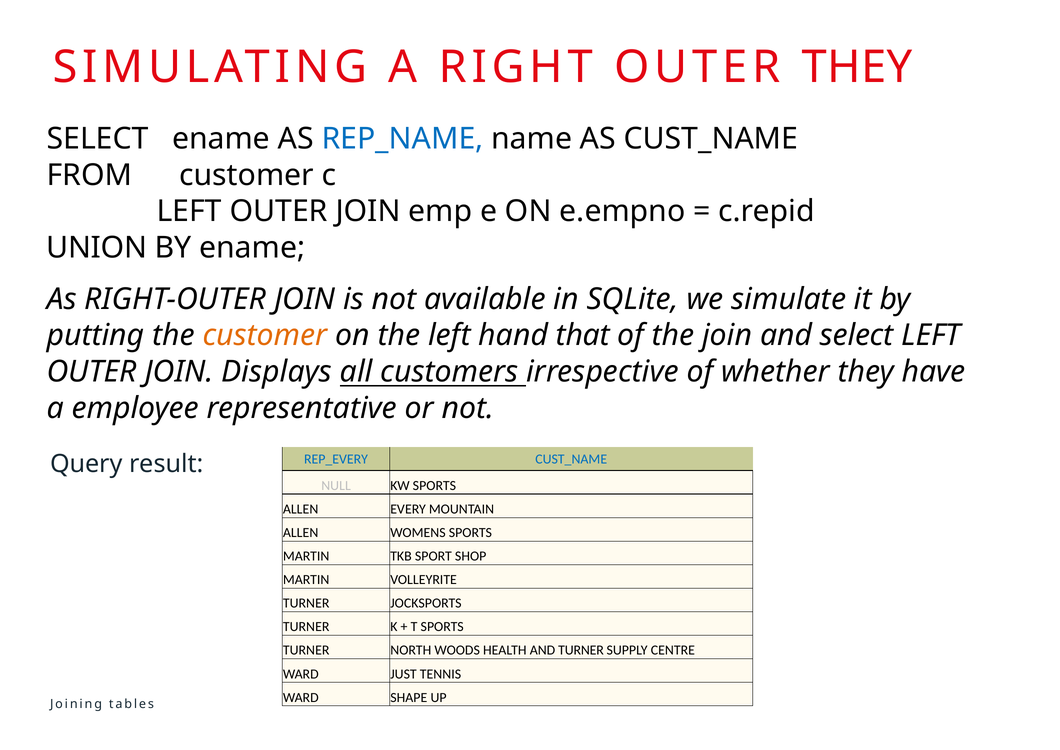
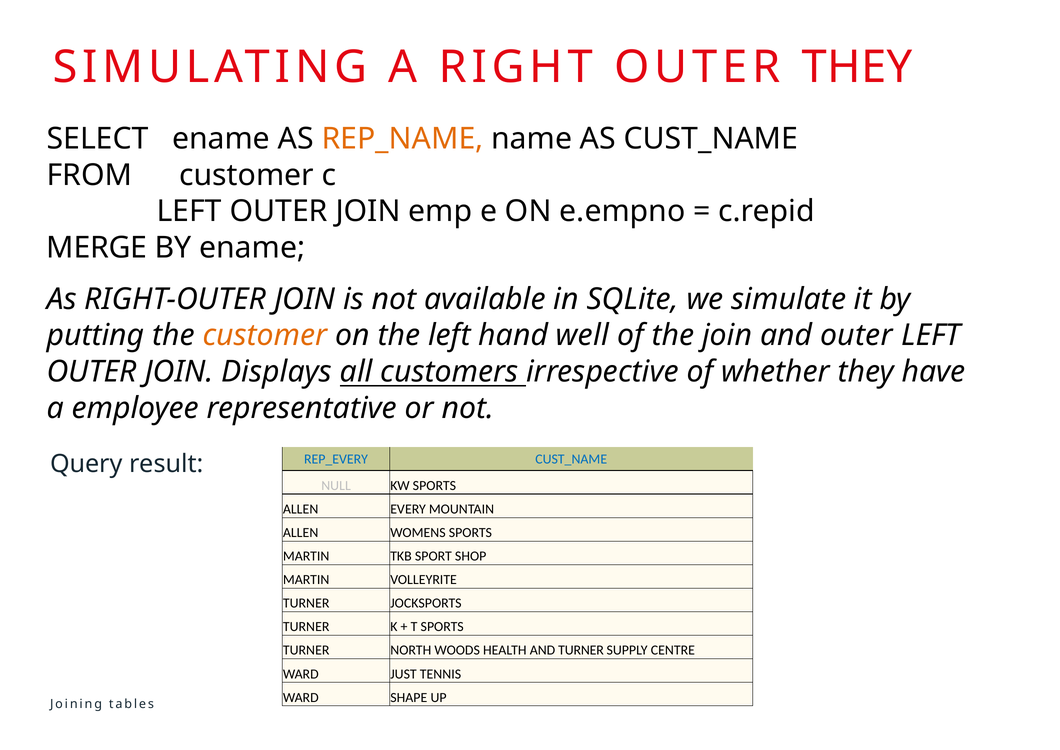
REP_NAME colour: blue -> orange
UNION: UNION -> MERGE
that: that -> well
and select: select -> outer
